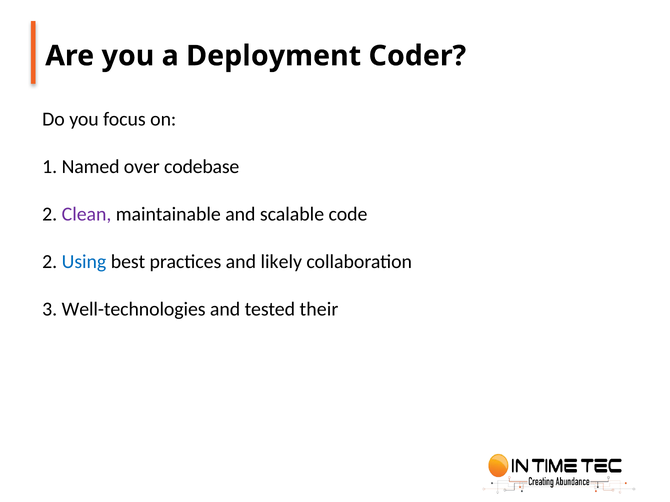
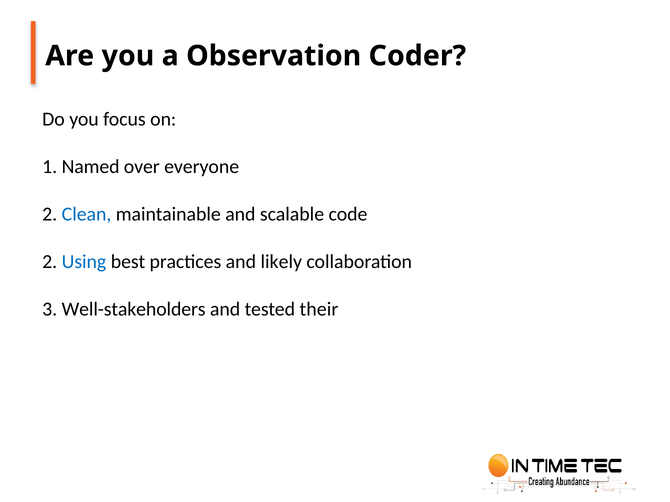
Deployment: Deployment -> Observation
codebase: codebase -> everyone
Clean colour: purple -> blue
Well-technologies: Well-technologies -> Well-stakeholders
